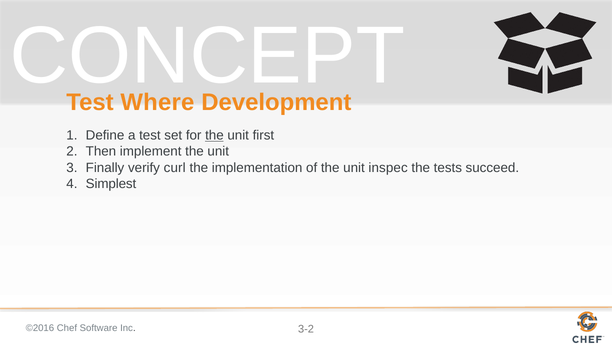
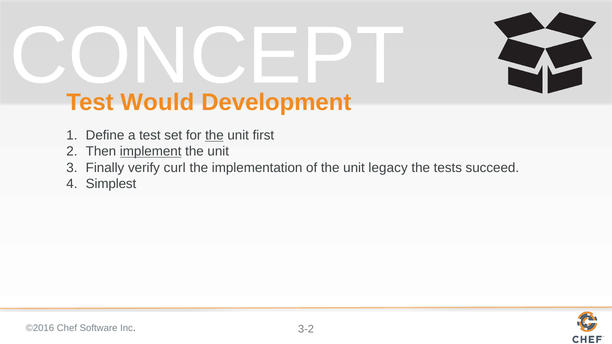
Where: Where -> Would
implement underline: none -> present
inspec: inspec -> legacy
